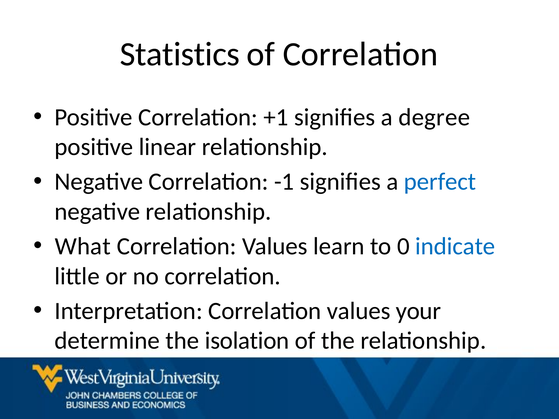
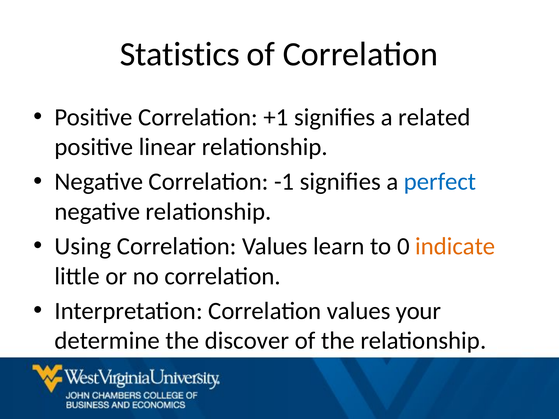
degree: degree -> related
What: What -> Using
indicate colour: blue -> orange
isolation: isolation -> discover
